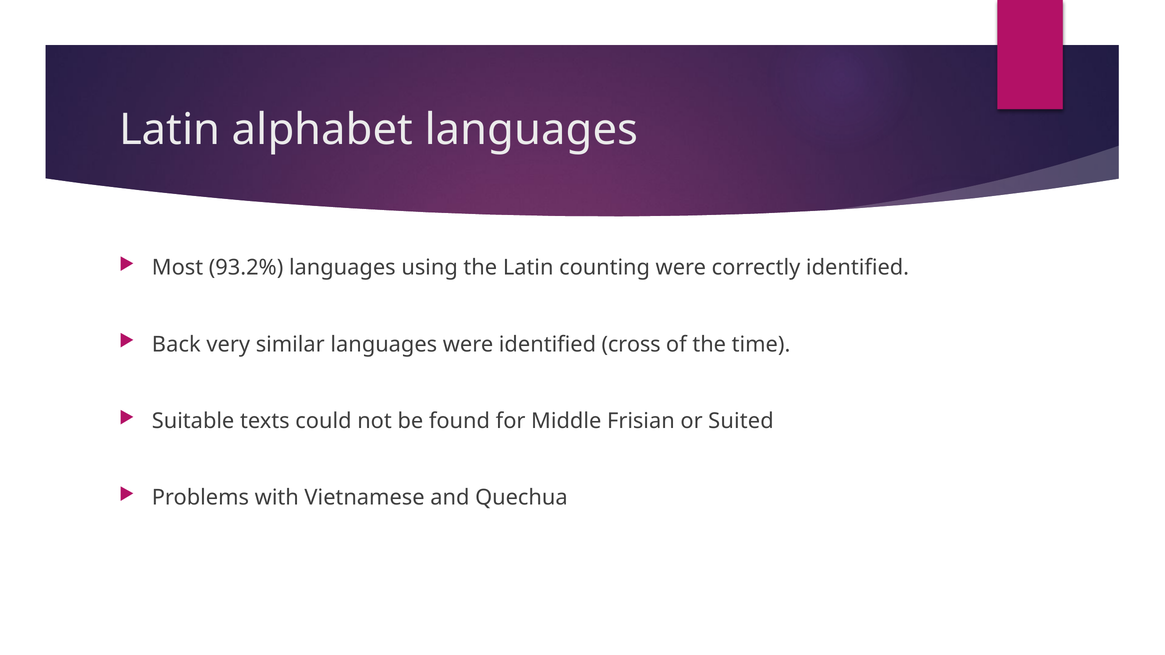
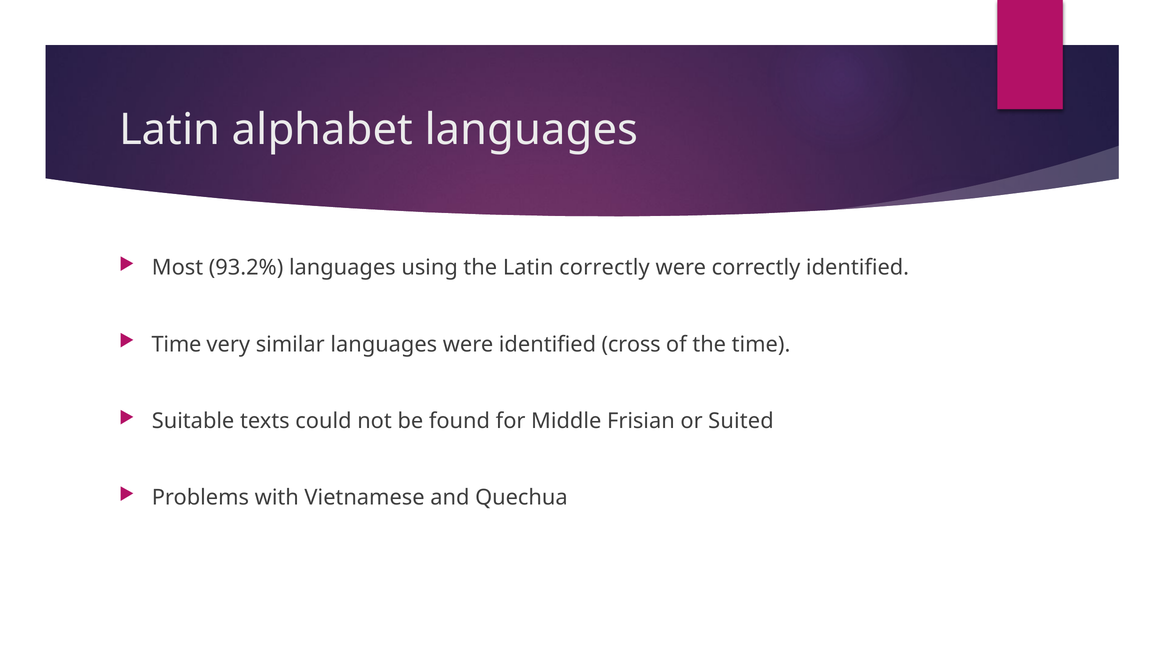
Latin counting: counting -> correctly
Back at (176, 344): Back -> Time
